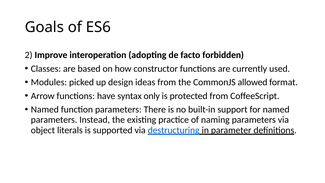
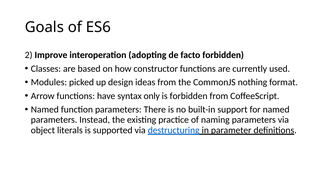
allowed: allowed -> nothing
is protected: protected -> forbidden
